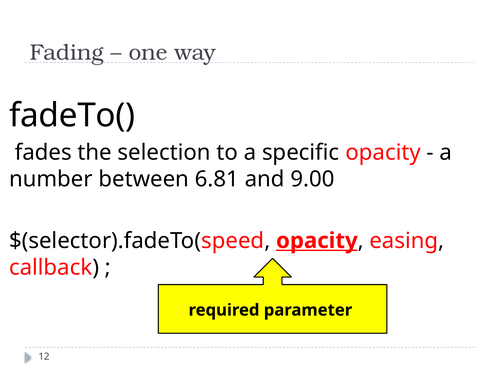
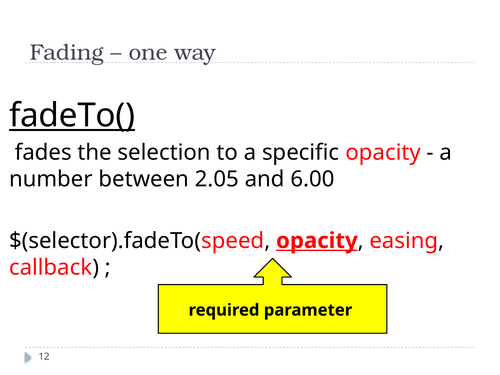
fadeTo( underline: none -> present
6.81: 6.81 -> 2.05
9.00: 9.00 -> 6.00
